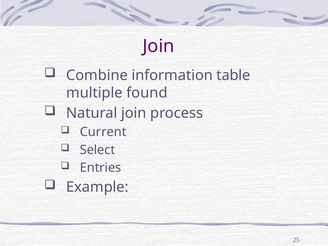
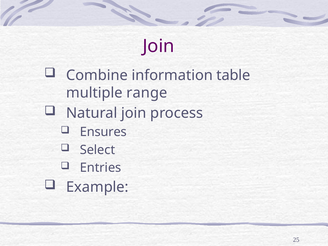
found: found -> range
Current: Current -> Ensures
